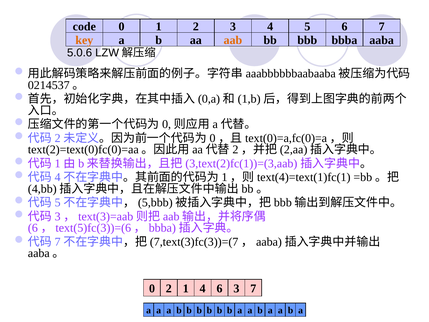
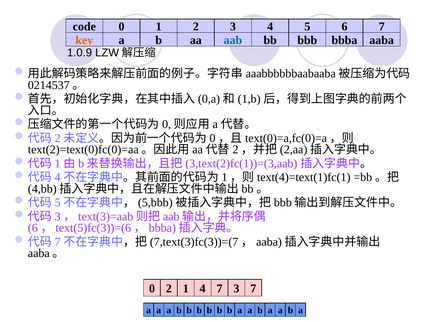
aab colour: orange -> blue
5.0.6: 5.0.6 -> 1.0.9
4 6: 6 -> 7
